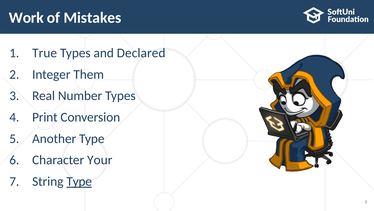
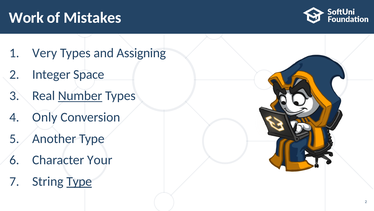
True: True -> Very
Declared: Declared -> Assigning
Them: Them -> Space
Number underline: none -> present
Print: Print -> Only
